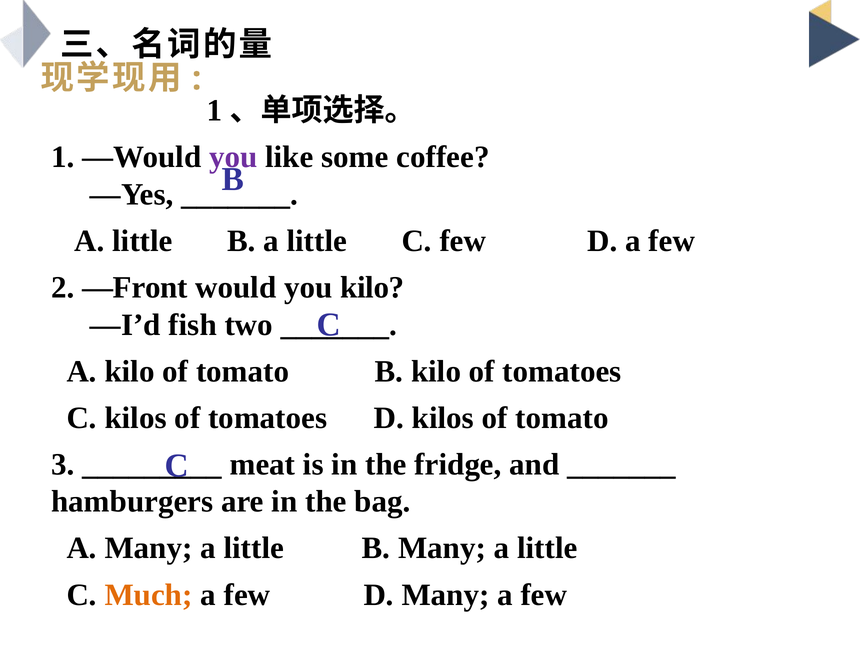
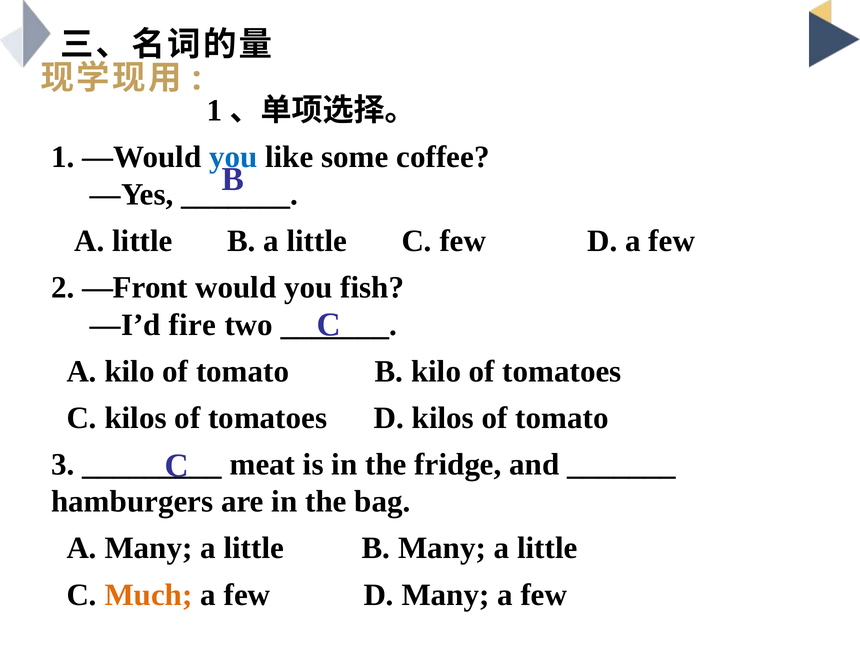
you at (233, 157) colour: purple -> blue
you kilo: kilo -> fish
fish: fish -> fire
